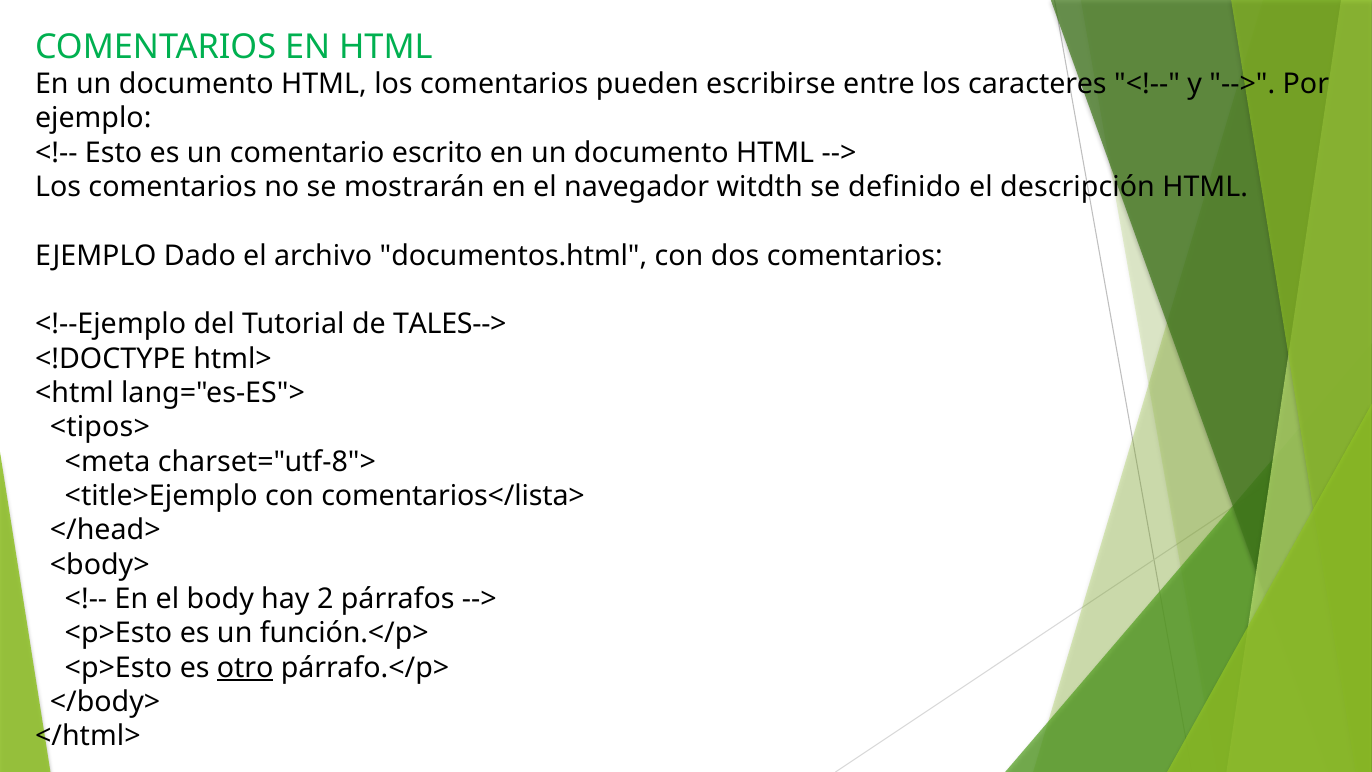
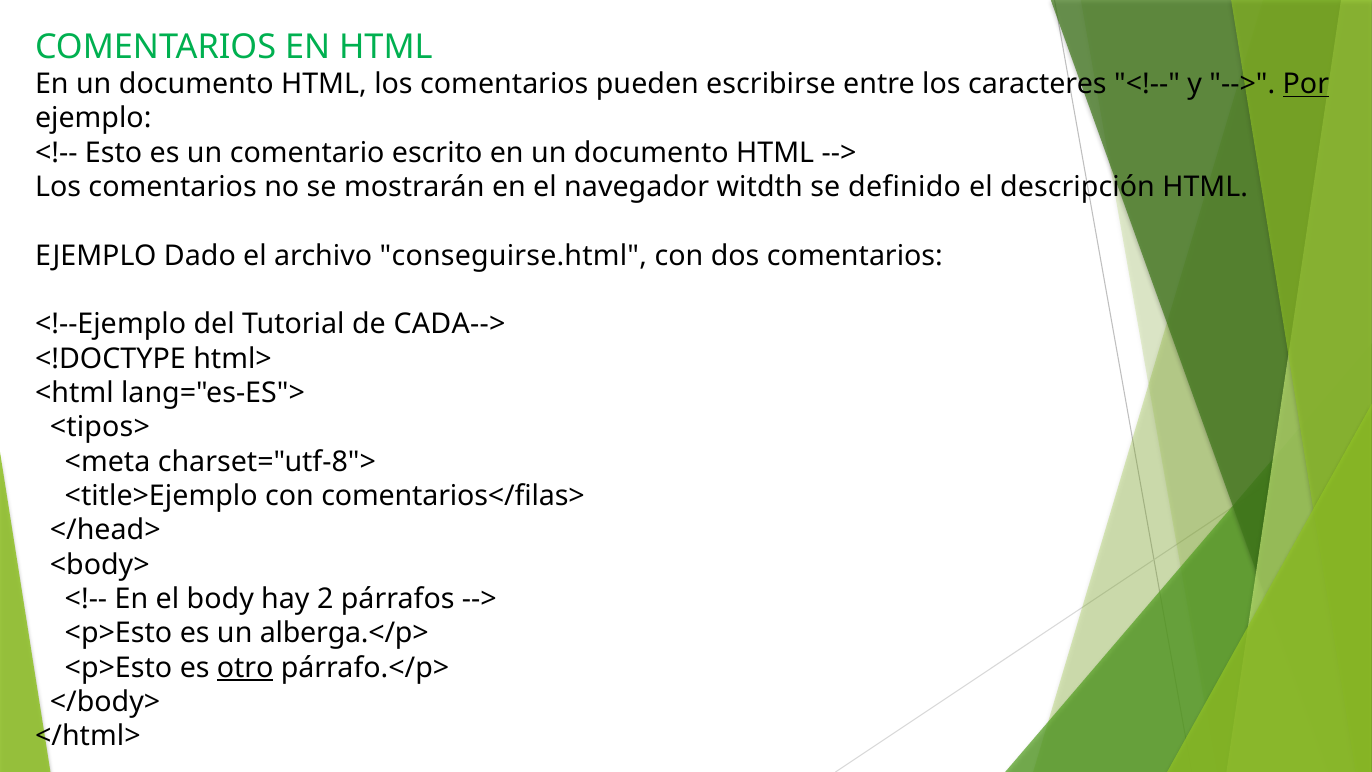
Por underline: none -> present
documentos.html: documentos.html -> conseguirse.html
TALES-->: TALES--> -> CADA-->
comentarios</lista>: comentarios</lista> -> comentarios</filas>
función.</p>: función.</p> -> alberga.</p>
